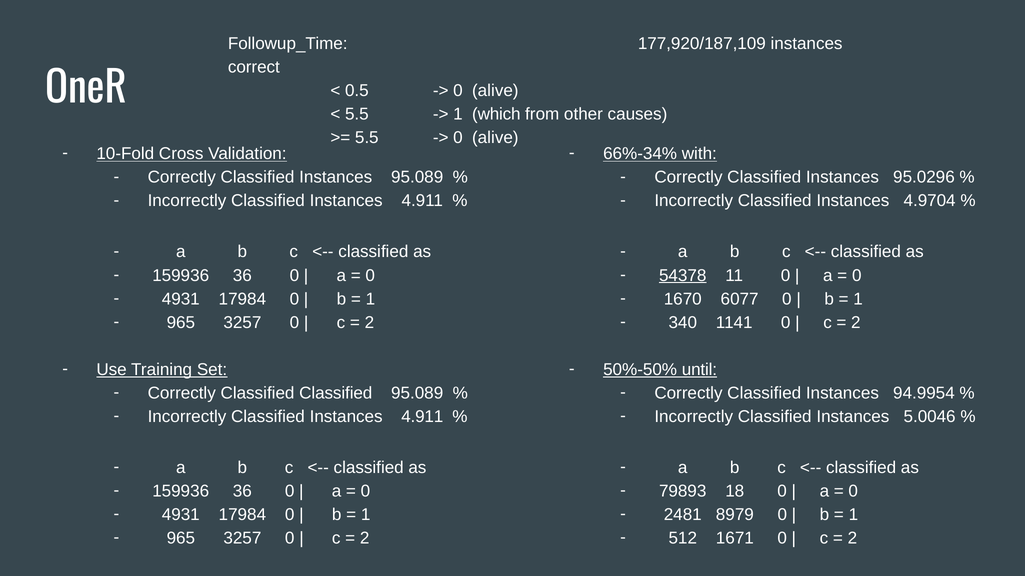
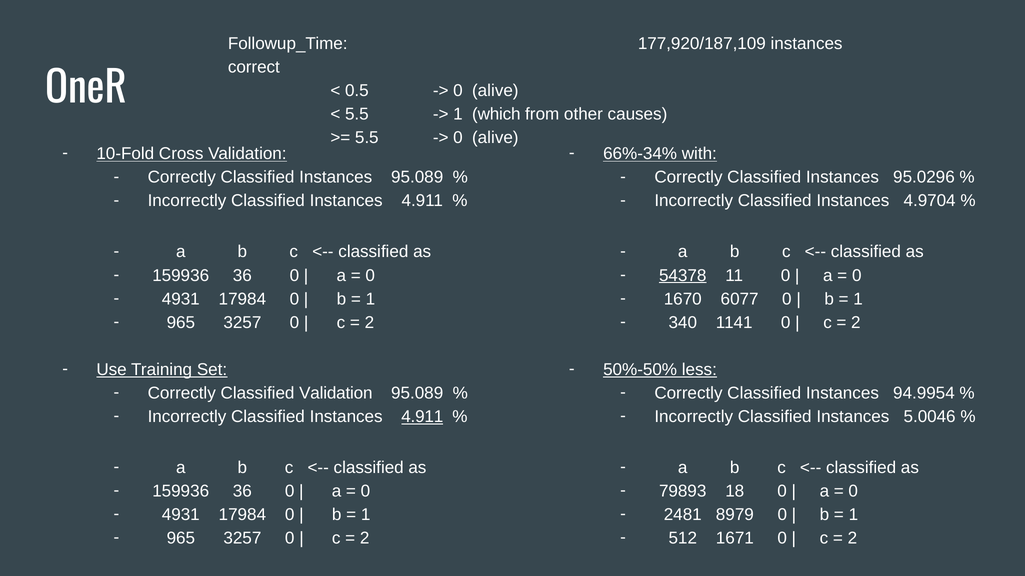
until: until -> less
Classified Classified: Classified -> Validation
4.911 at (422, 417) underline: none -> present
